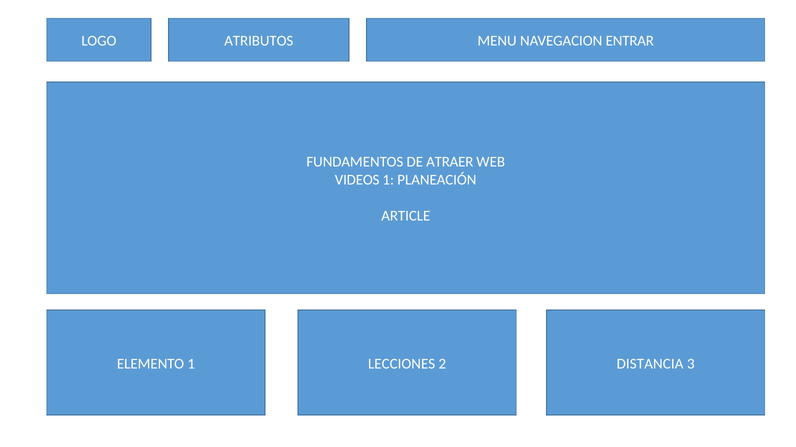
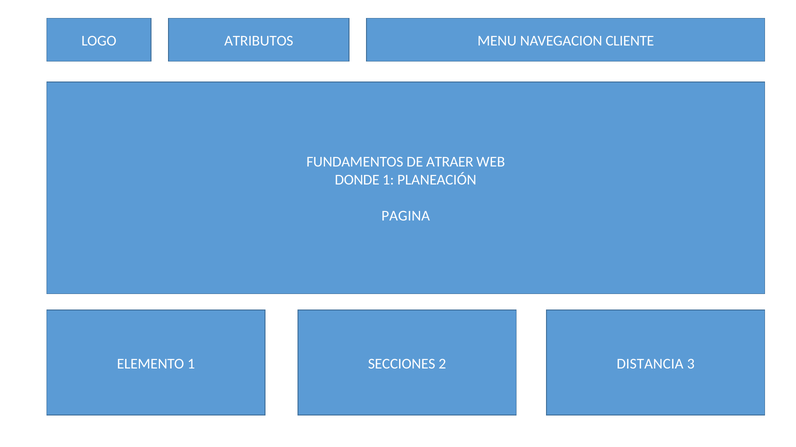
ENTRAR: ENTRAR -> CLIENTE
VIDEOS: VIDEOS -> DONDE
ARTICLE: ARTICLE -> PAGINA
LECCIONES: LECCIONES -> SECCIONES
